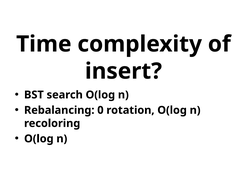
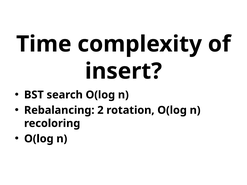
0: 0 -> 2
